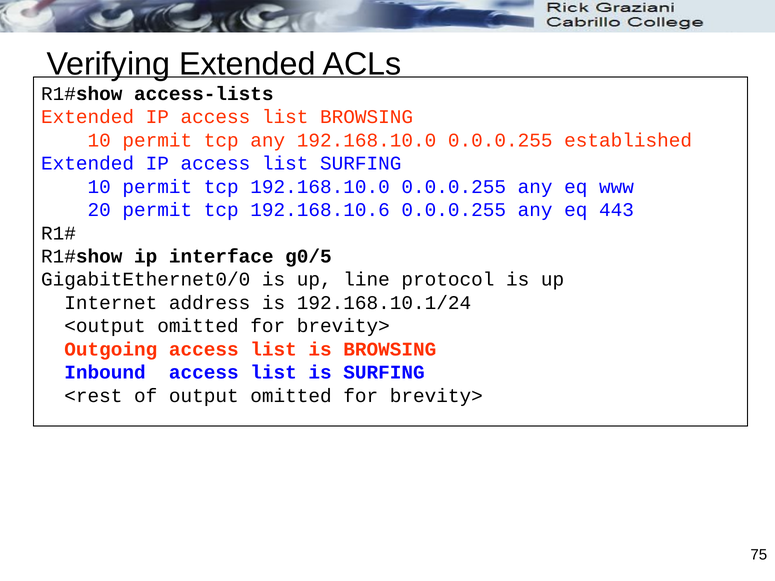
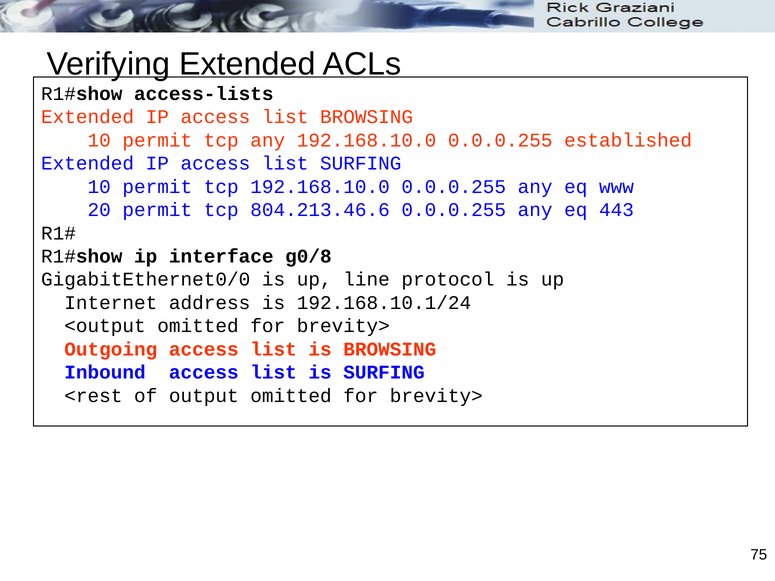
192.168.10.6: 192.168.10.6 -> 804.213.46.6
g0/5: g0/5 -> g0/8
